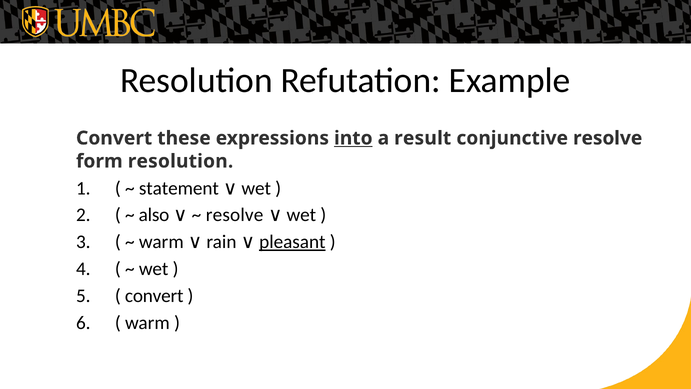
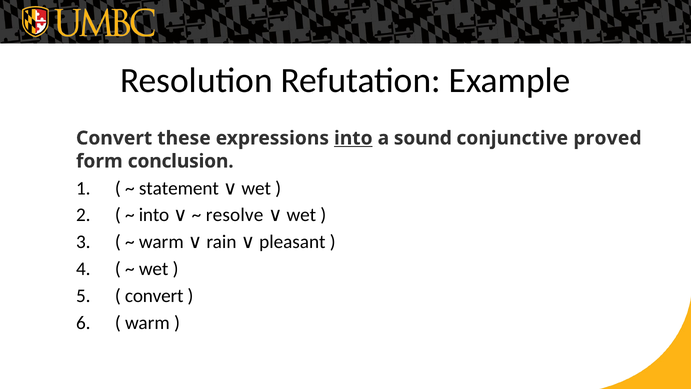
result: result -> sound
conjunctive resolve: resolve -> proved
form resolution: resolution -> conclusion
also at (154, 215): also -> into
pleasant underline: present -> none
